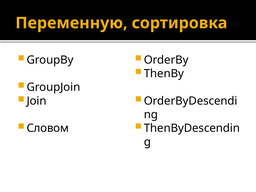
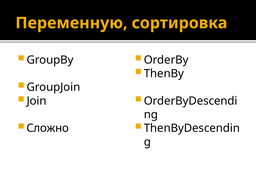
Словом: Словом -> Сложно
